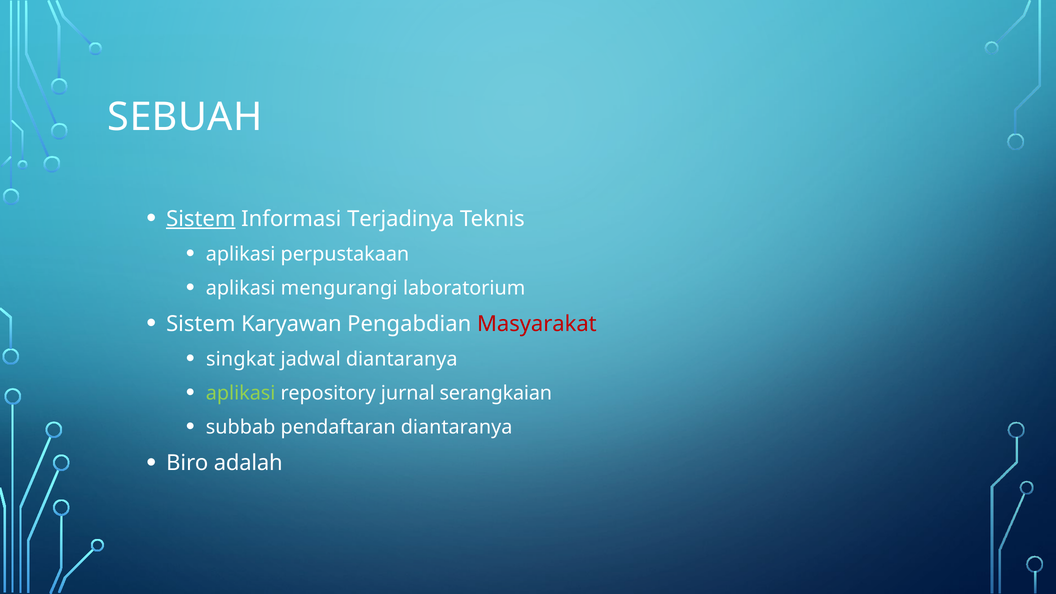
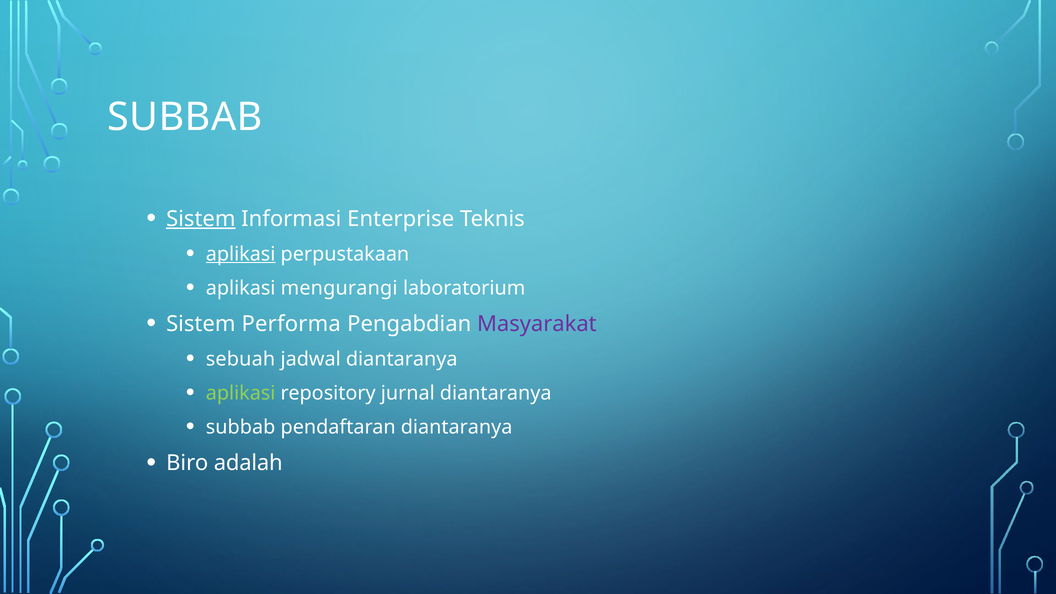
SEBUAH at (185, 117): SEBUAH -> SUBBAB
Terjadinya: Terjadinya -> Enterprise
aplikasi at (241, 254) underline: none -> present
Karyawan: Karyawan -> Performa
Masyarakat colour: red -> purple
singkat: singkat -> sebuah
jurnal serangkaian: serangkaian -> diantaranya
